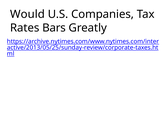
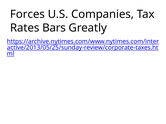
Would: Would -> Forces
